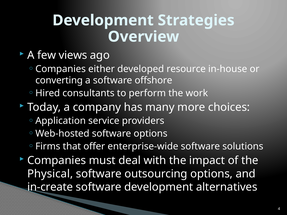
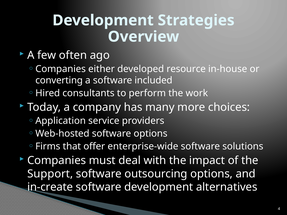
views: views -> often
offshore: offshore -> included
Physical: Physical -> Support
